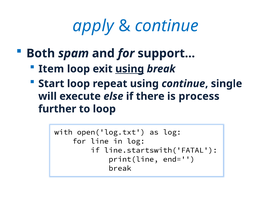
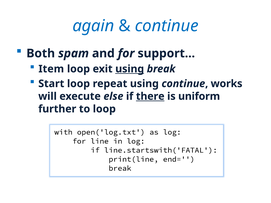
apply: apply -> again
single: single -> works
there underline: none -> present
process: process -> uniform
